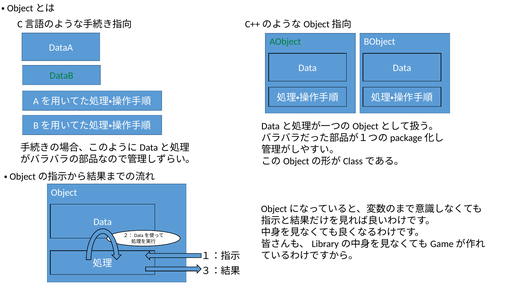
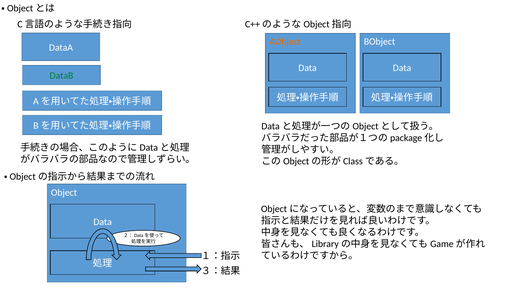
AObject colour: green -> orange
